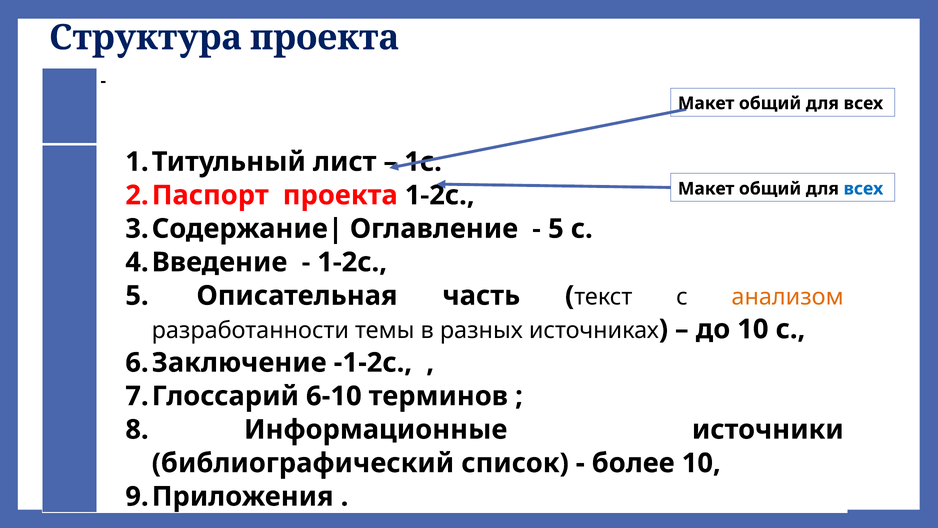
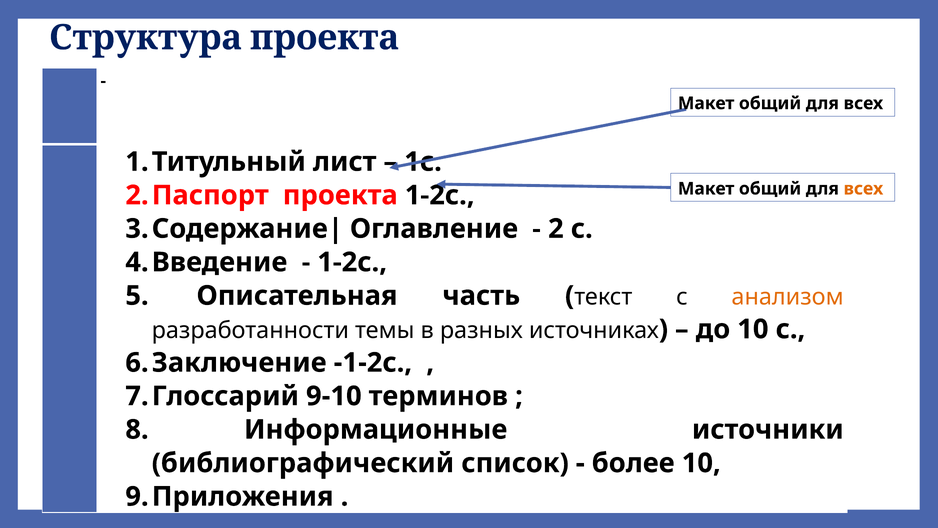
всех at (863, 189) colour: blue -> orange
5 at (556, 229): 5 -> 2
6-10: 6-10 -> 9-10
